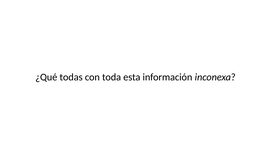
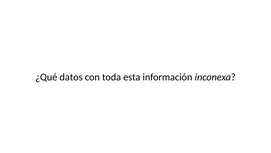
todas: todas -> datos
